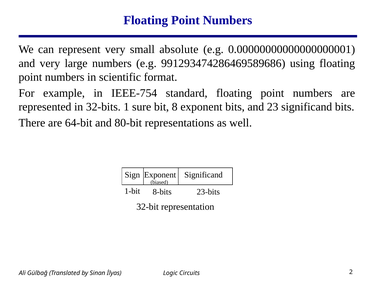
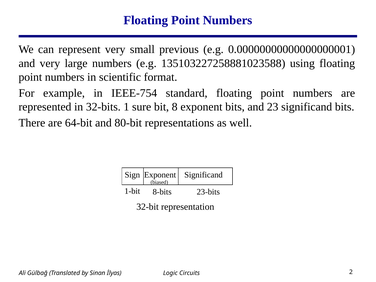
absolute: absolute -> previous
991293474286469589686: 991293474286469589686 -> 135103227258881023588
